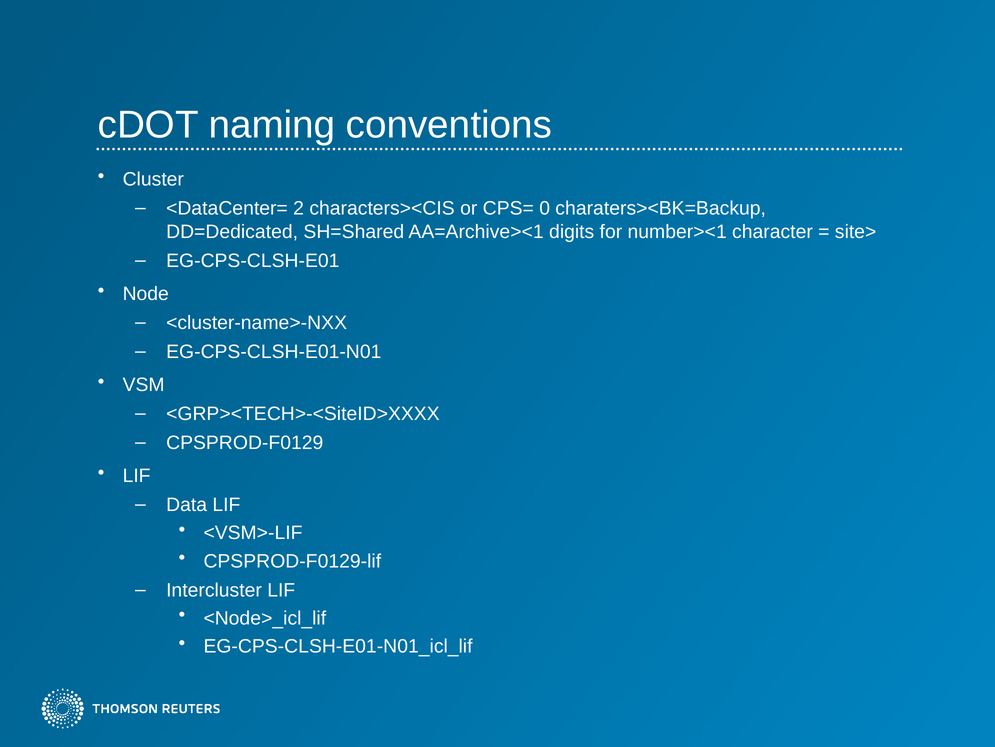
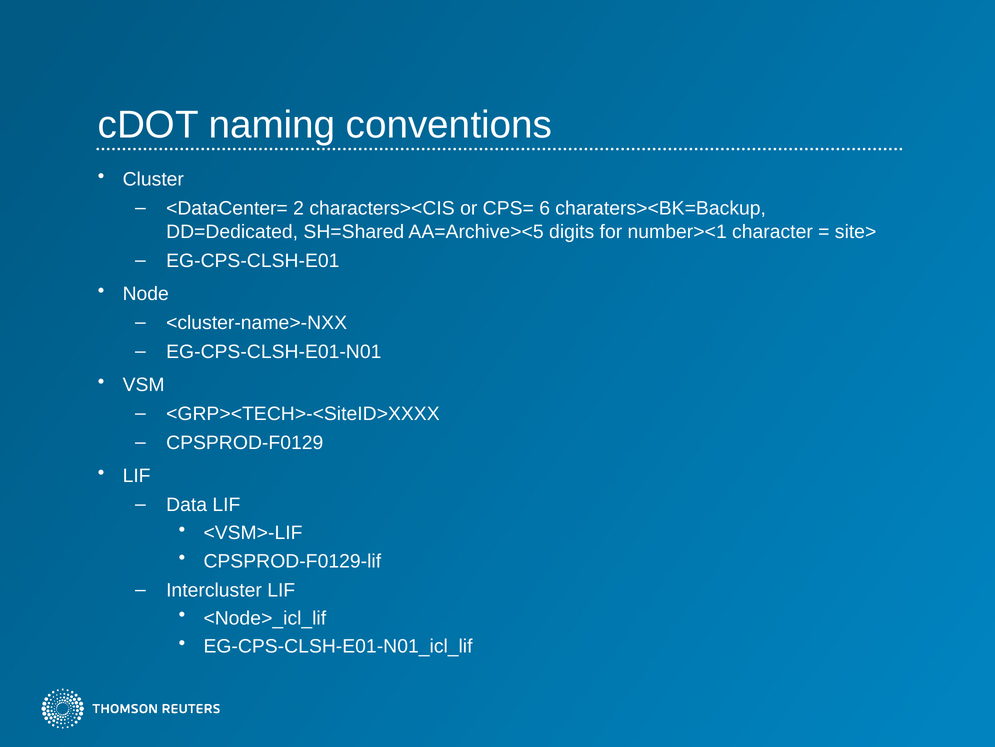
0: 0 -> 6
AA=Archive><1: AA=Archive><1 -> AA=Archive><5
